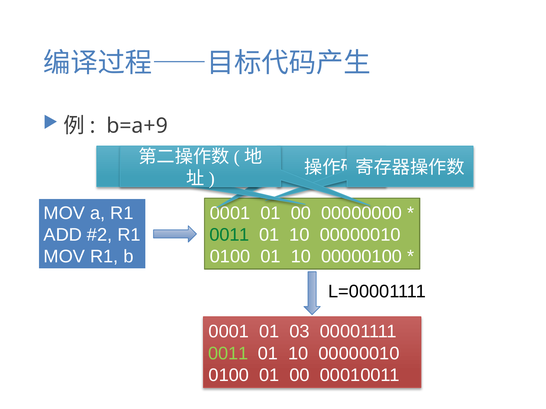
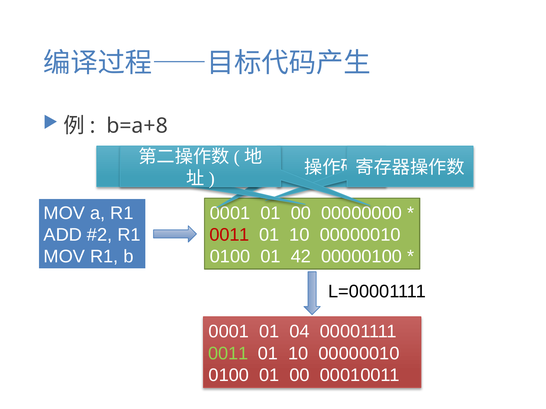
b=a+9: b=a+9 -> b=a+8
0011 at (229, 235) colour: green -> red
0100 01 10: 10 -> 42
03: 03 -> 04
